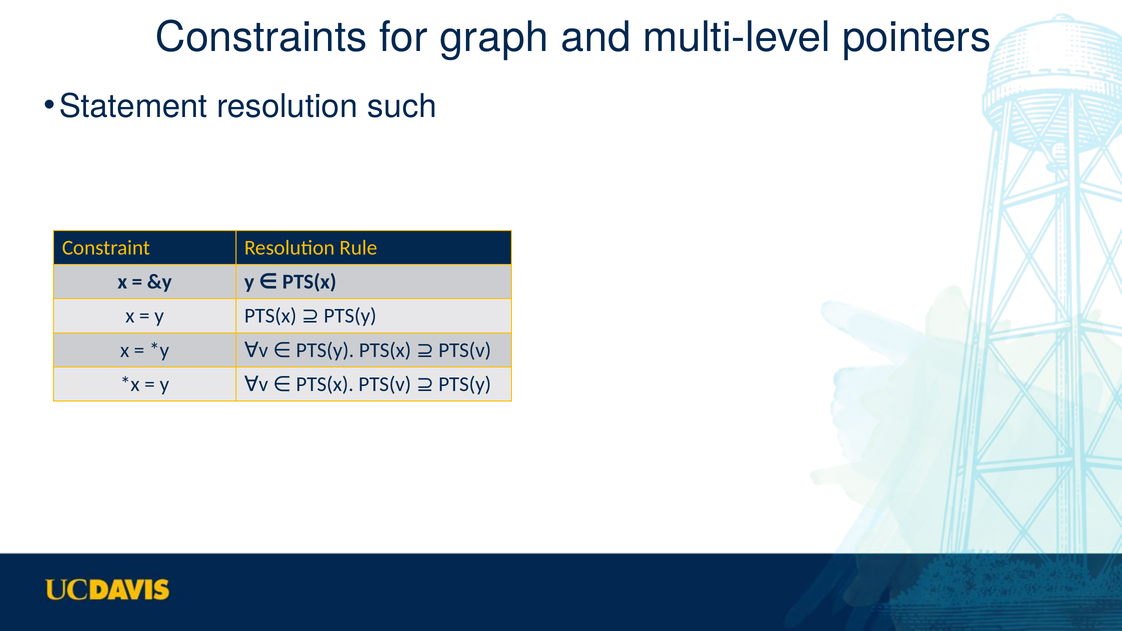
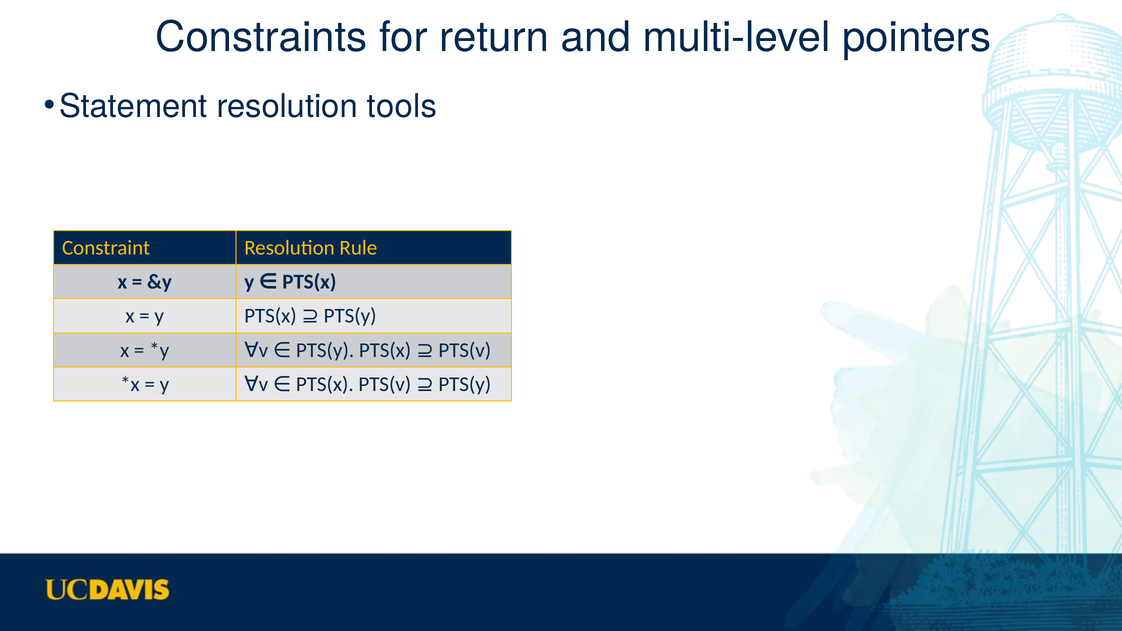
graph: graph -> return
such: such -> tools
